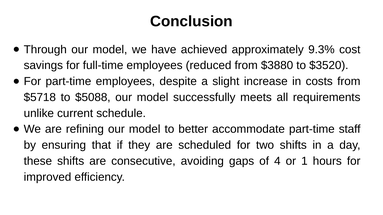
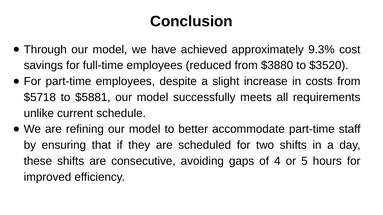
$5088: $5088 -> $5881
1: 1 -> 5
